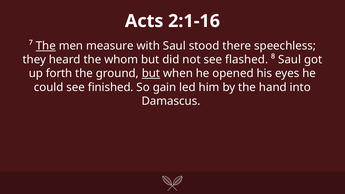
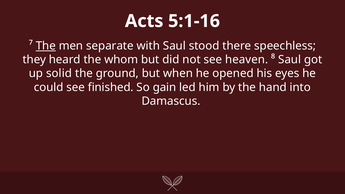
2:1-16: 2:1-16 -> 5:1-16
measure: measure -> separate
flashed: flashed -> heaven
forth: forth -> solid
but at (151, 73) underline: present -> none
